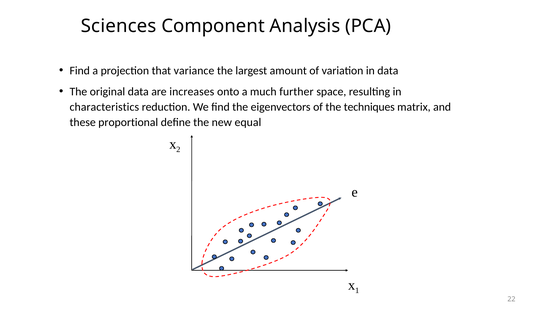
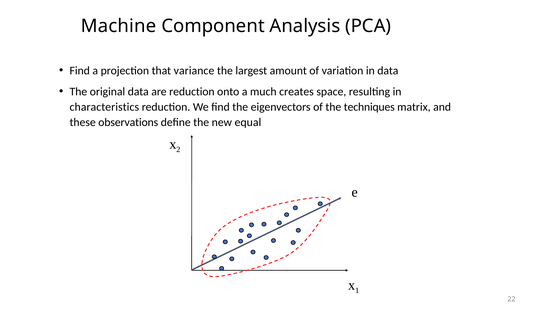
Sciences: Sciences -> Machine
are increases: increases -> reduction
further: further -> creates
proportional: proportional -> observations
